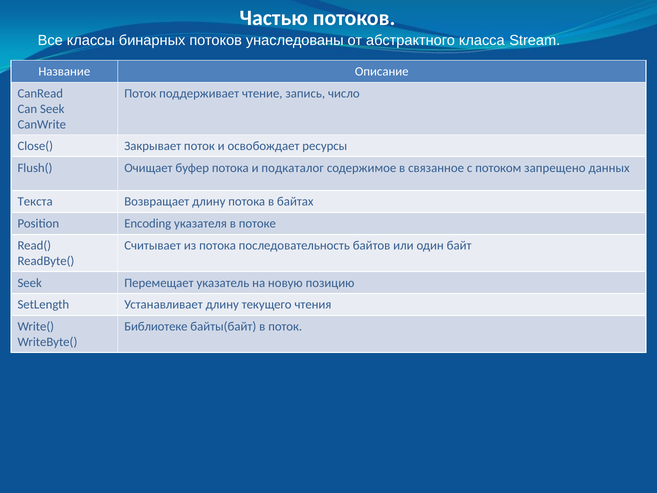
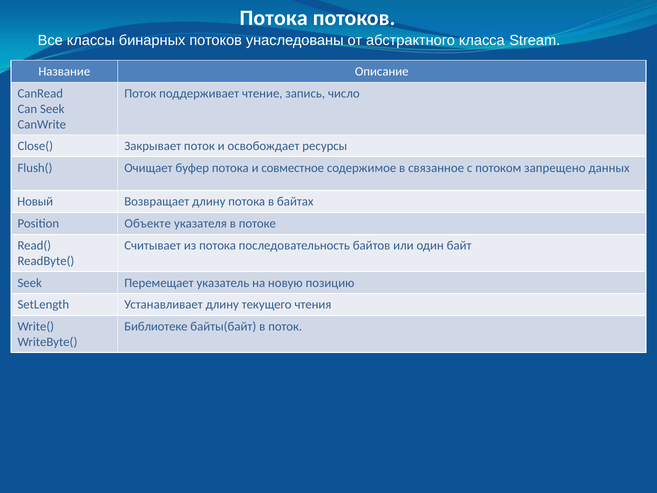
Частью at (274, 18): Частью -> Потока
подкаталог: подкаталог -> совместное
Текста: Текста -> Новый
Encoding: Encoding -> Объекте
